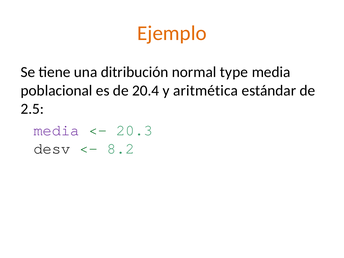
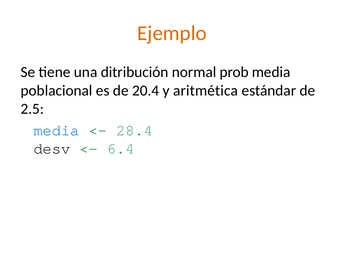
type: type -> prob
media at (56, 130) colour: purple -> blue
20.3: 20.3 -> 28.4
8.2: 8.2 -> 6.4
